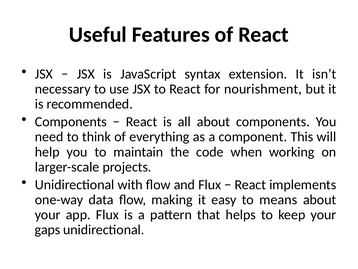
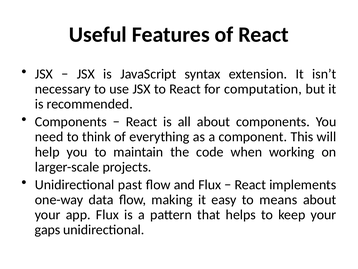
nourishment: nourishment -> computation
with: with -> past
